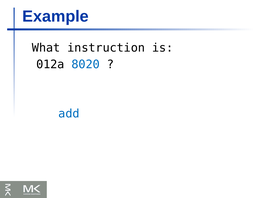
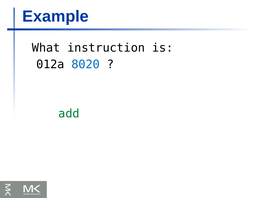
add colour: blue -> green
